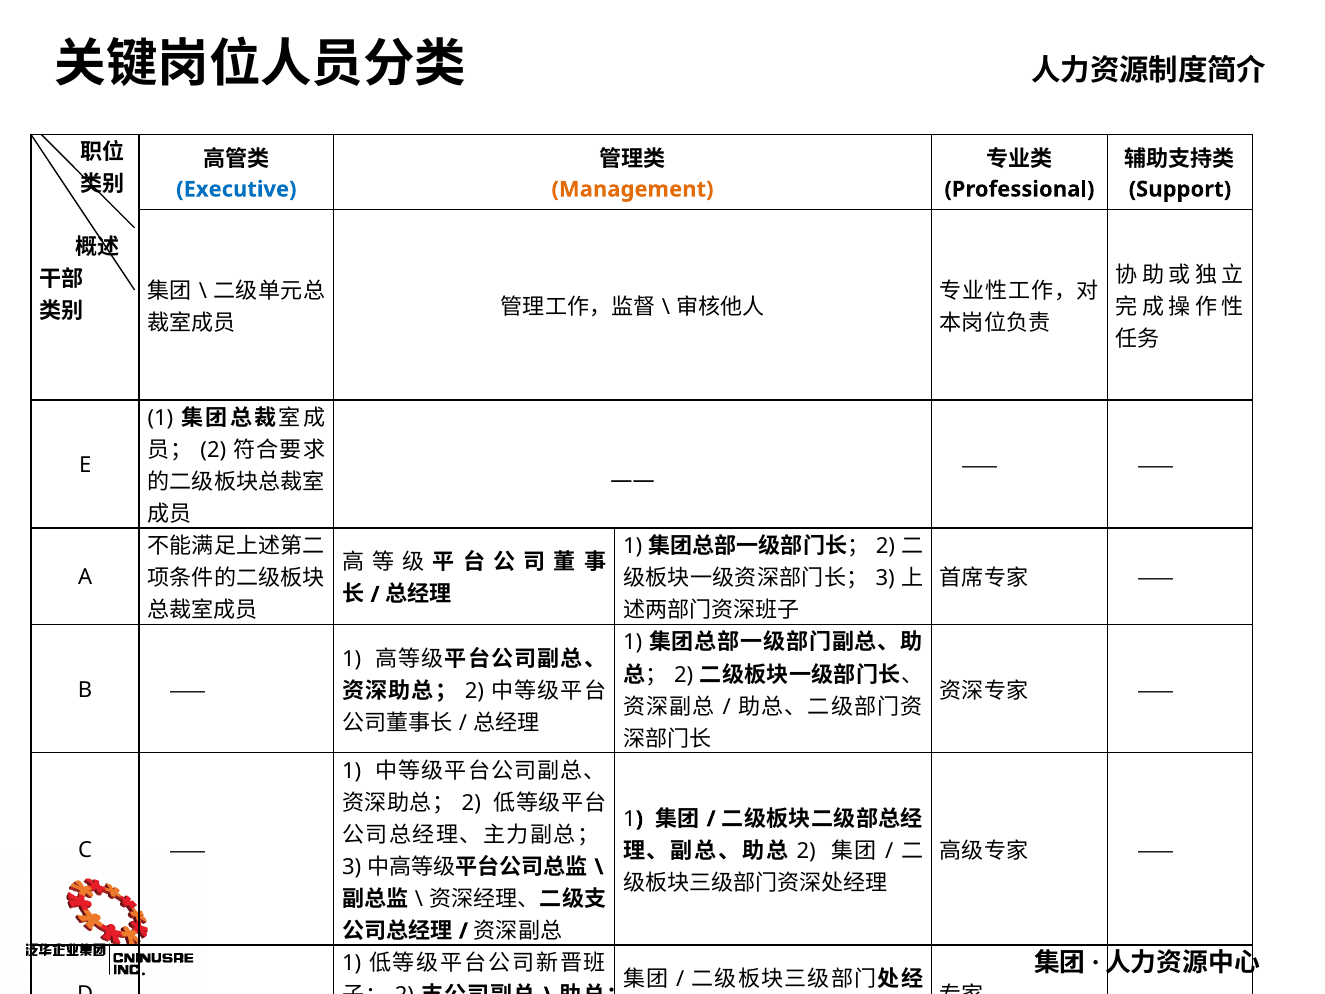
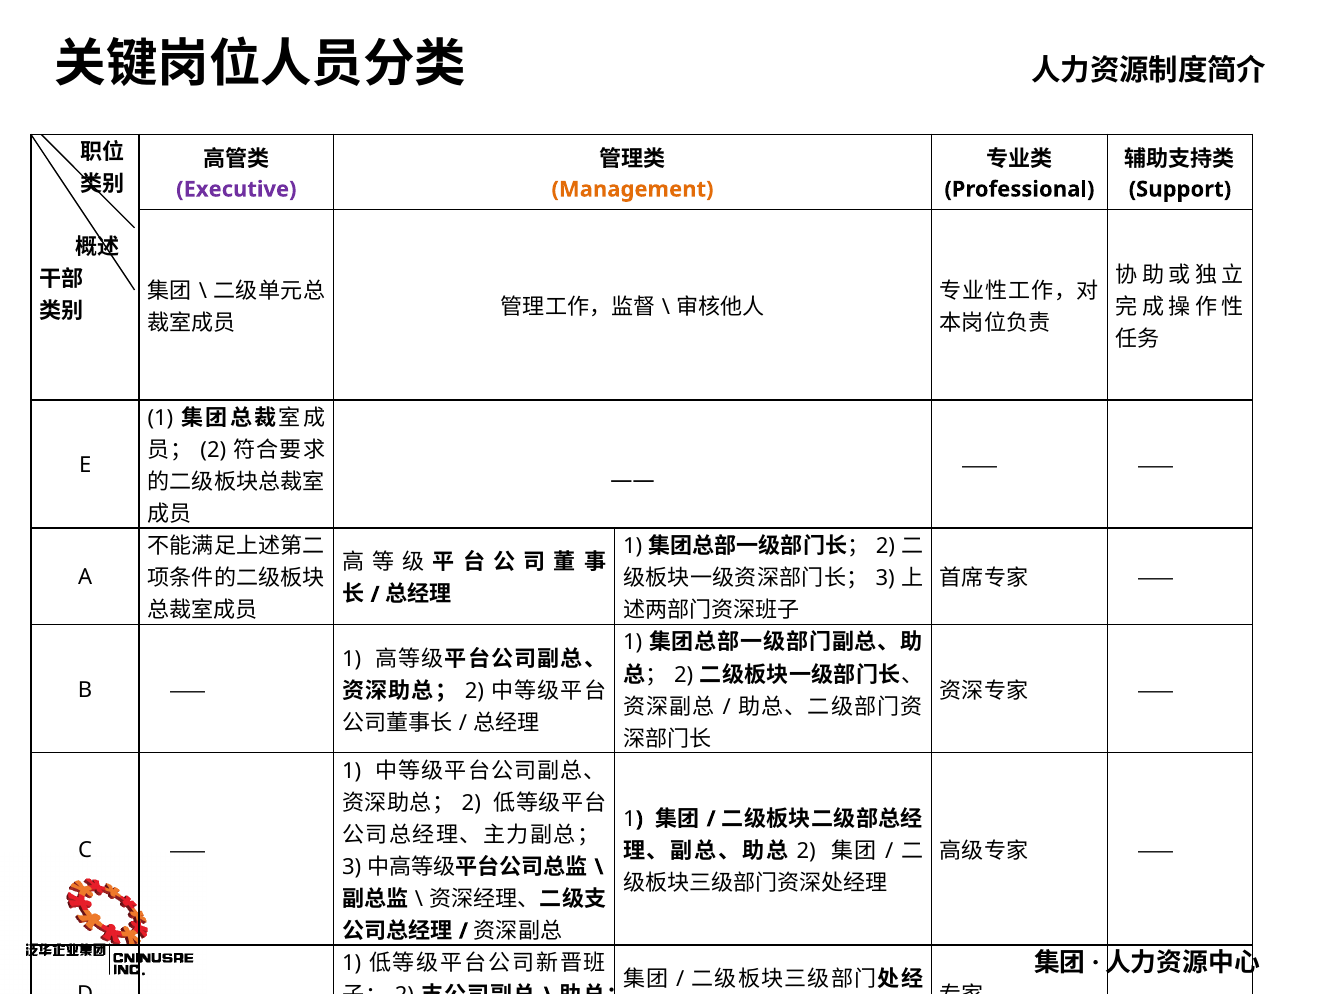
Executive colour: blue -> purple
